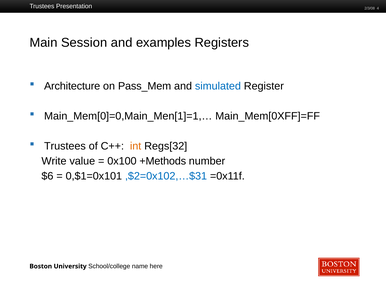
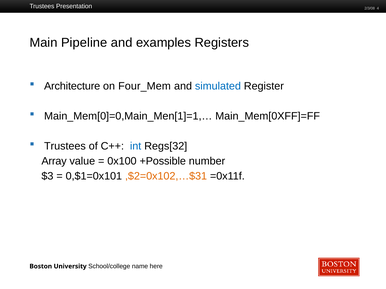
Session: Session -> Pipeline
Pass_Mem: Pass_Mem -> Four_Mem
int colour: orange -> blue
Write: Write -> Array
+Methods: +Methods -> +Possible
$6: $6 -> $3
,$2=0x102,…$31 colour: blue -> orange
